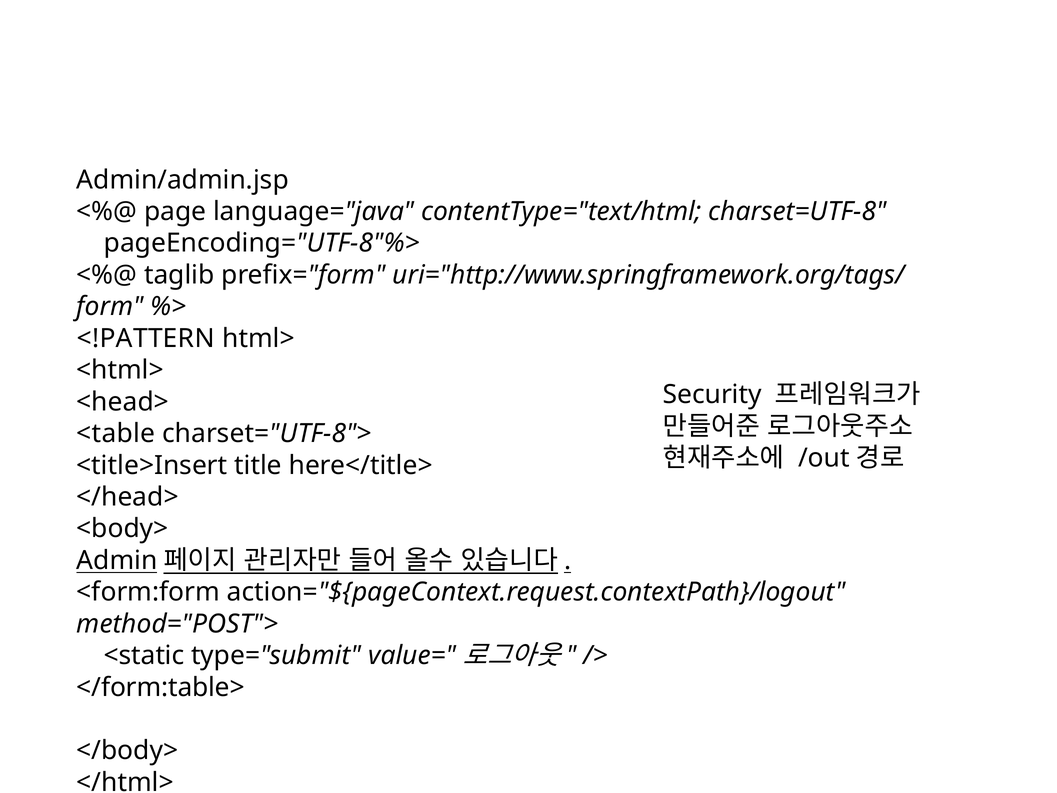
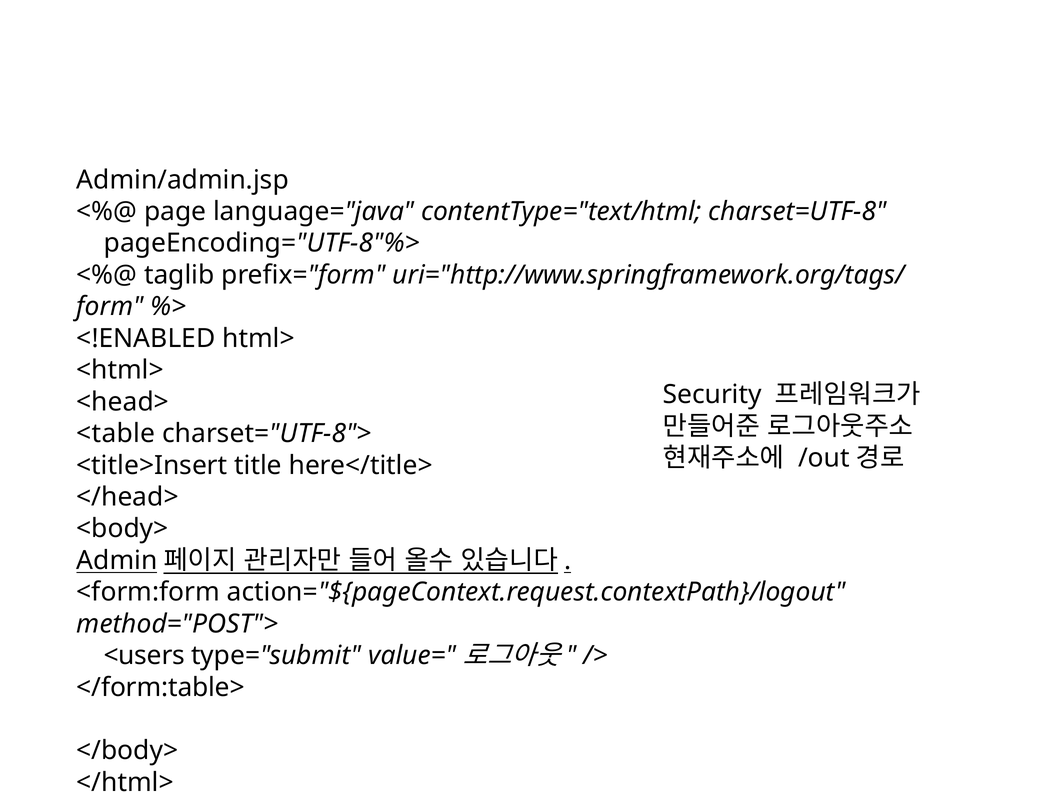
<!PATTERN: <!PATTERN -> <!ENABLED
<static: <static -> <users
